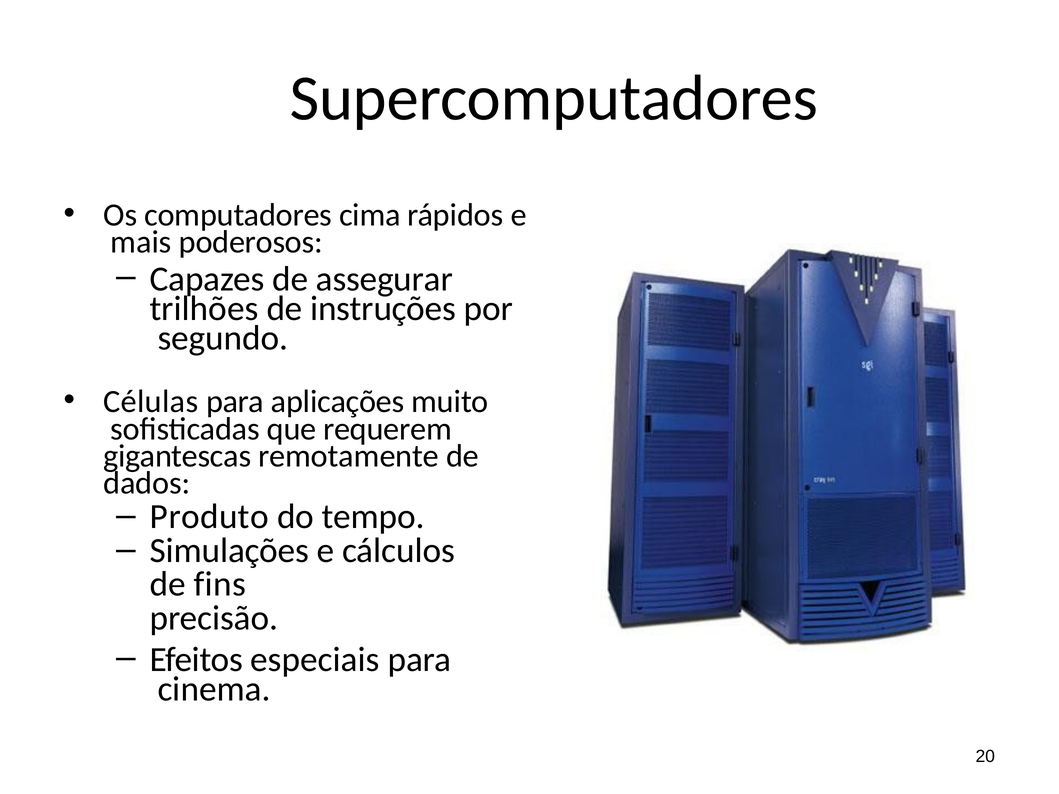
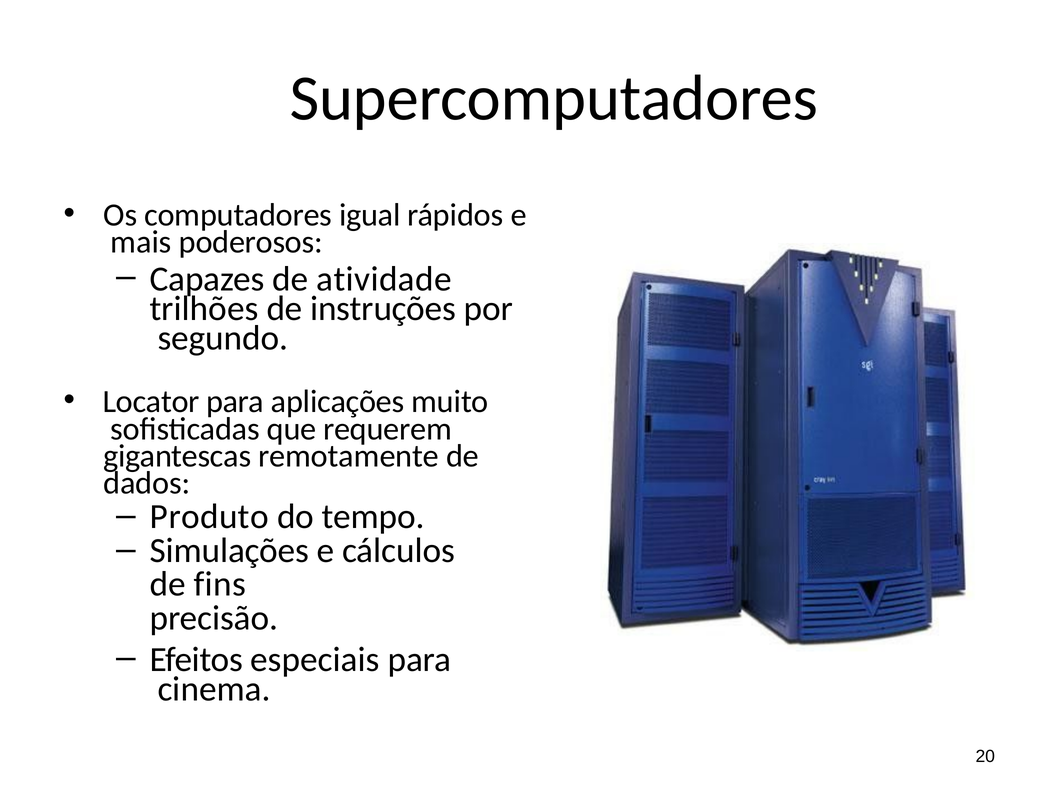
cima: cima -> igual
assegurar: assegurar -> atividade
Células: Células -> Locator
